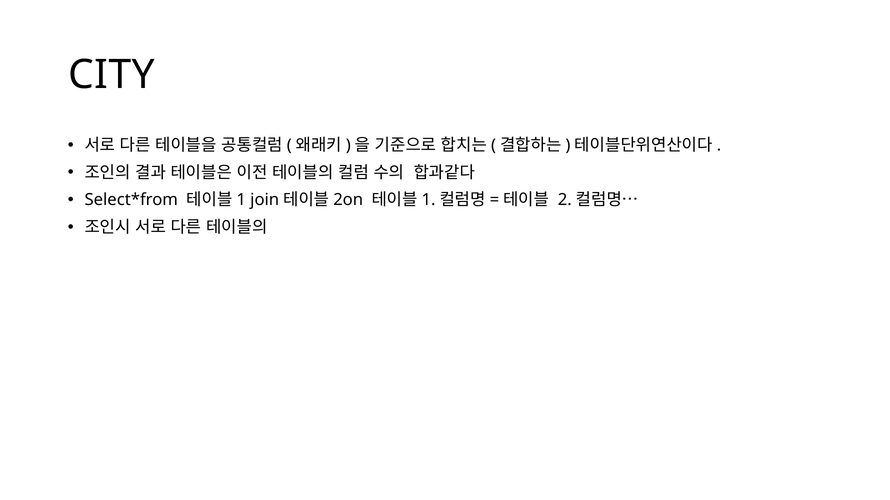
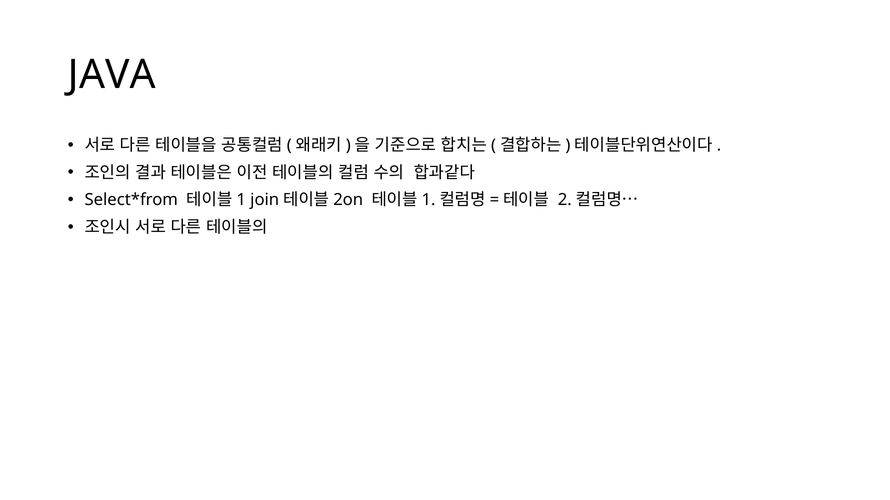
CITY: CITY -> JAVA
